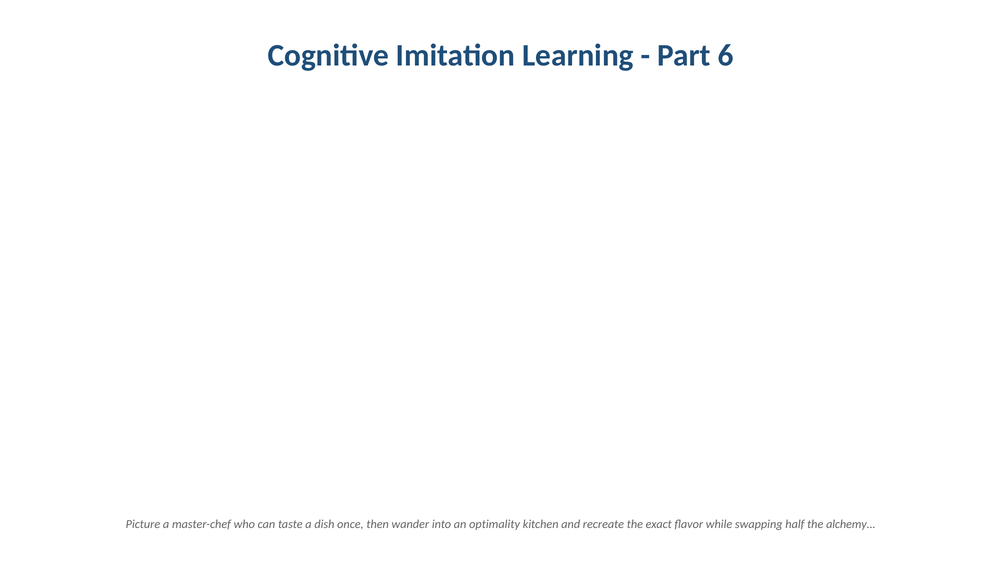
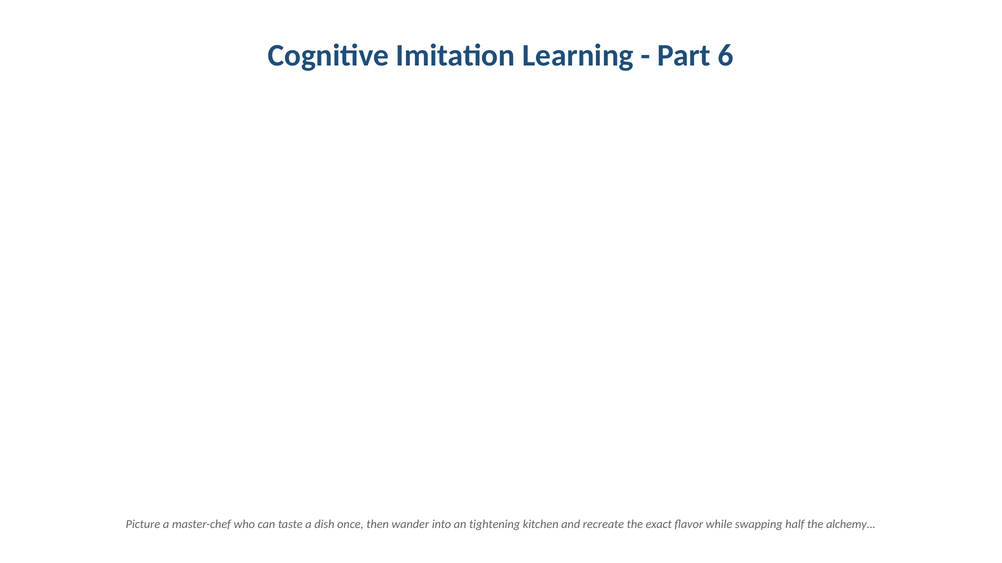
optimality: optimality -> tightening
